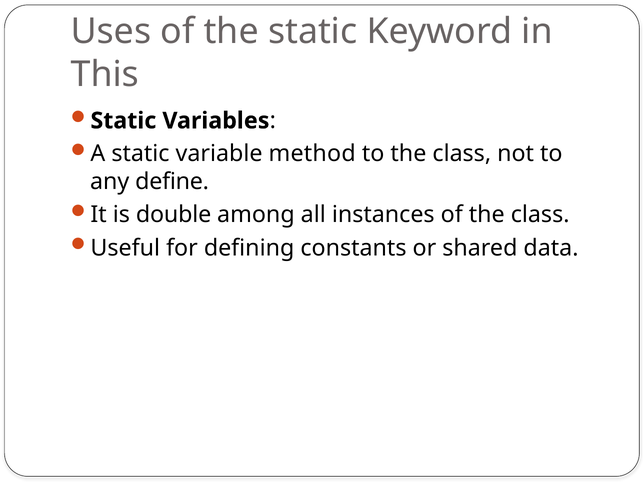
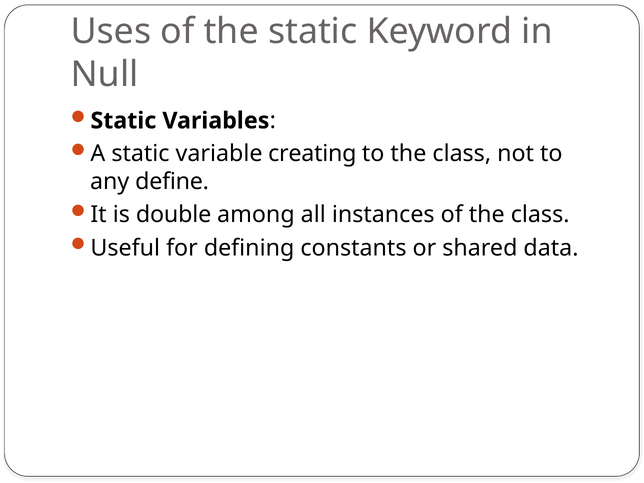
This: This -> Null
method: method -> creating
